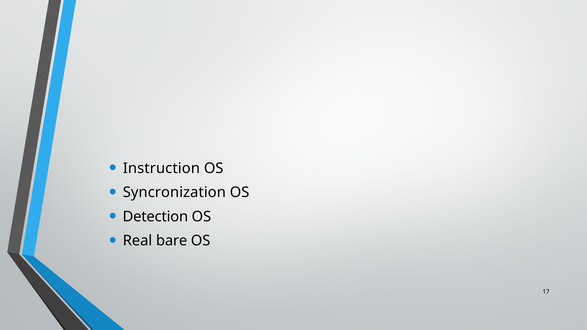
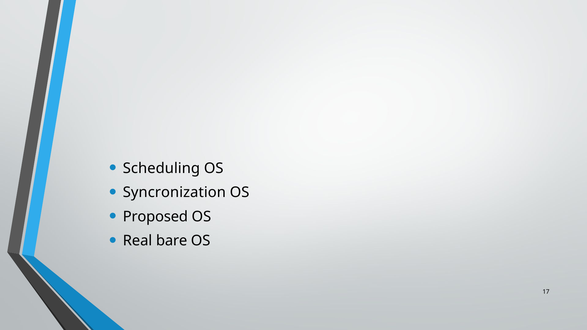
Instruction: Instruction -> Scheduling
Detection: Detection -> Proposed
